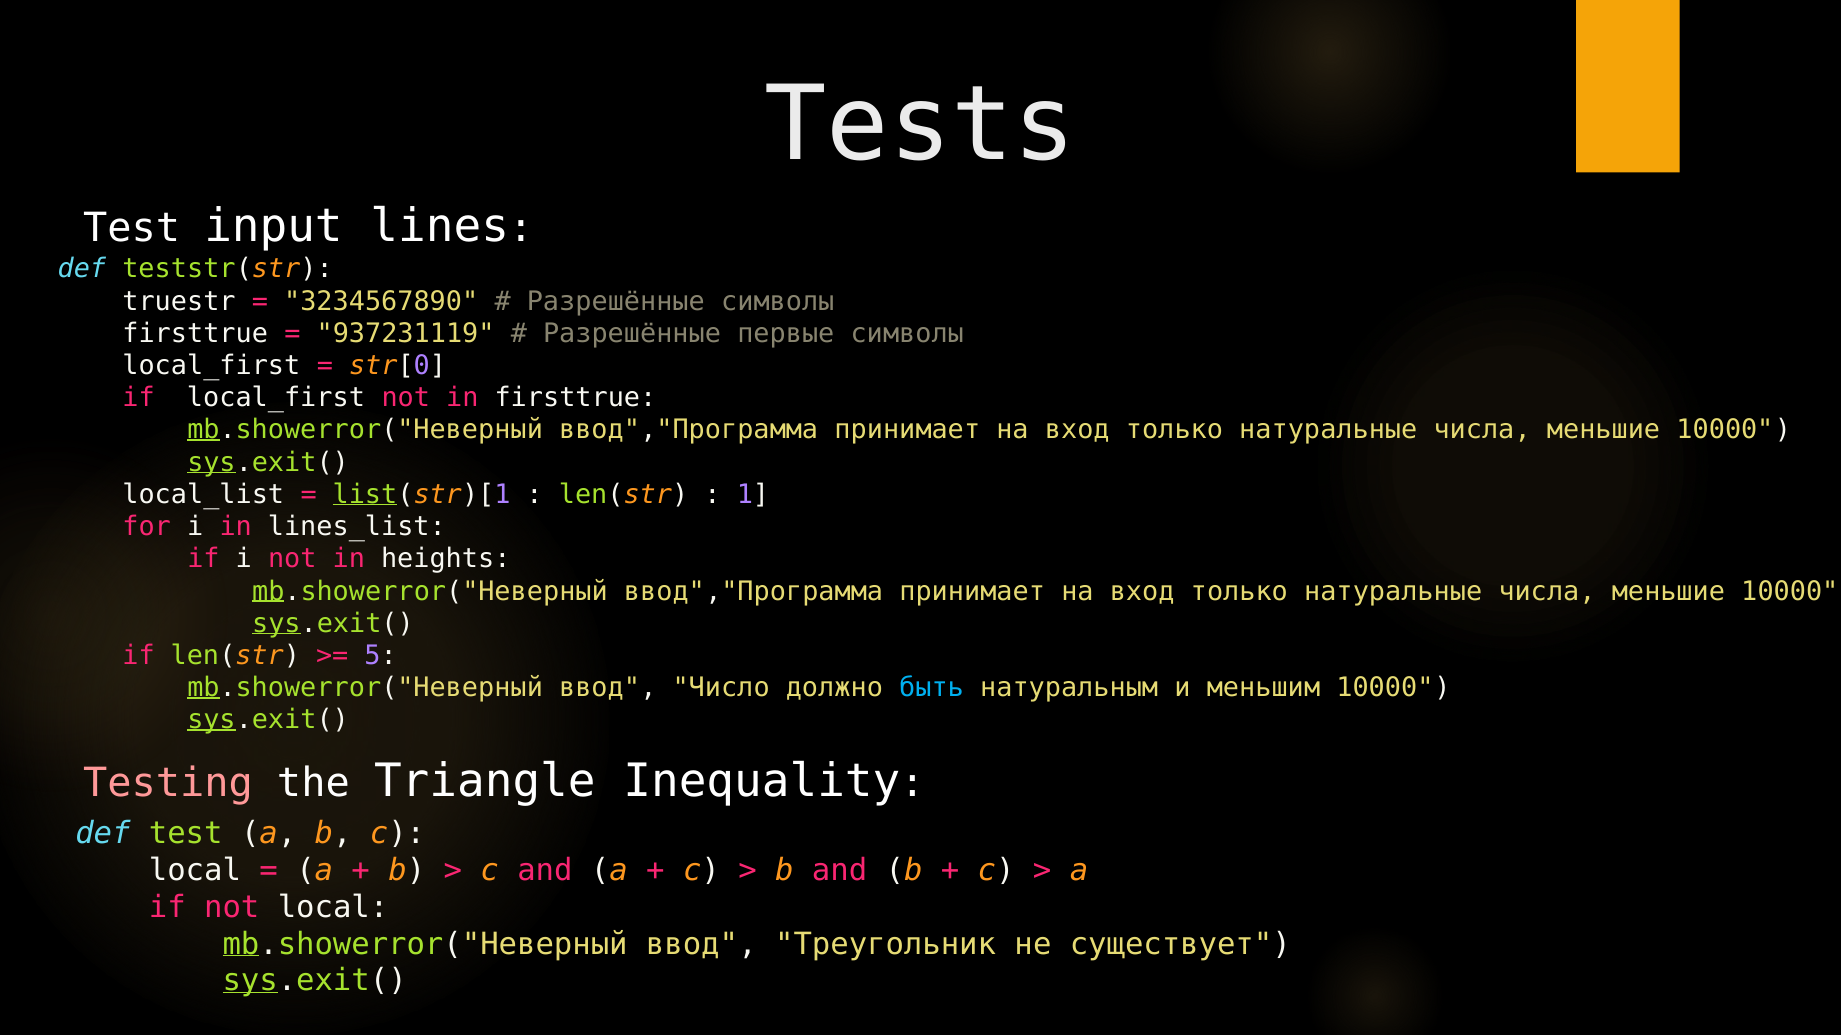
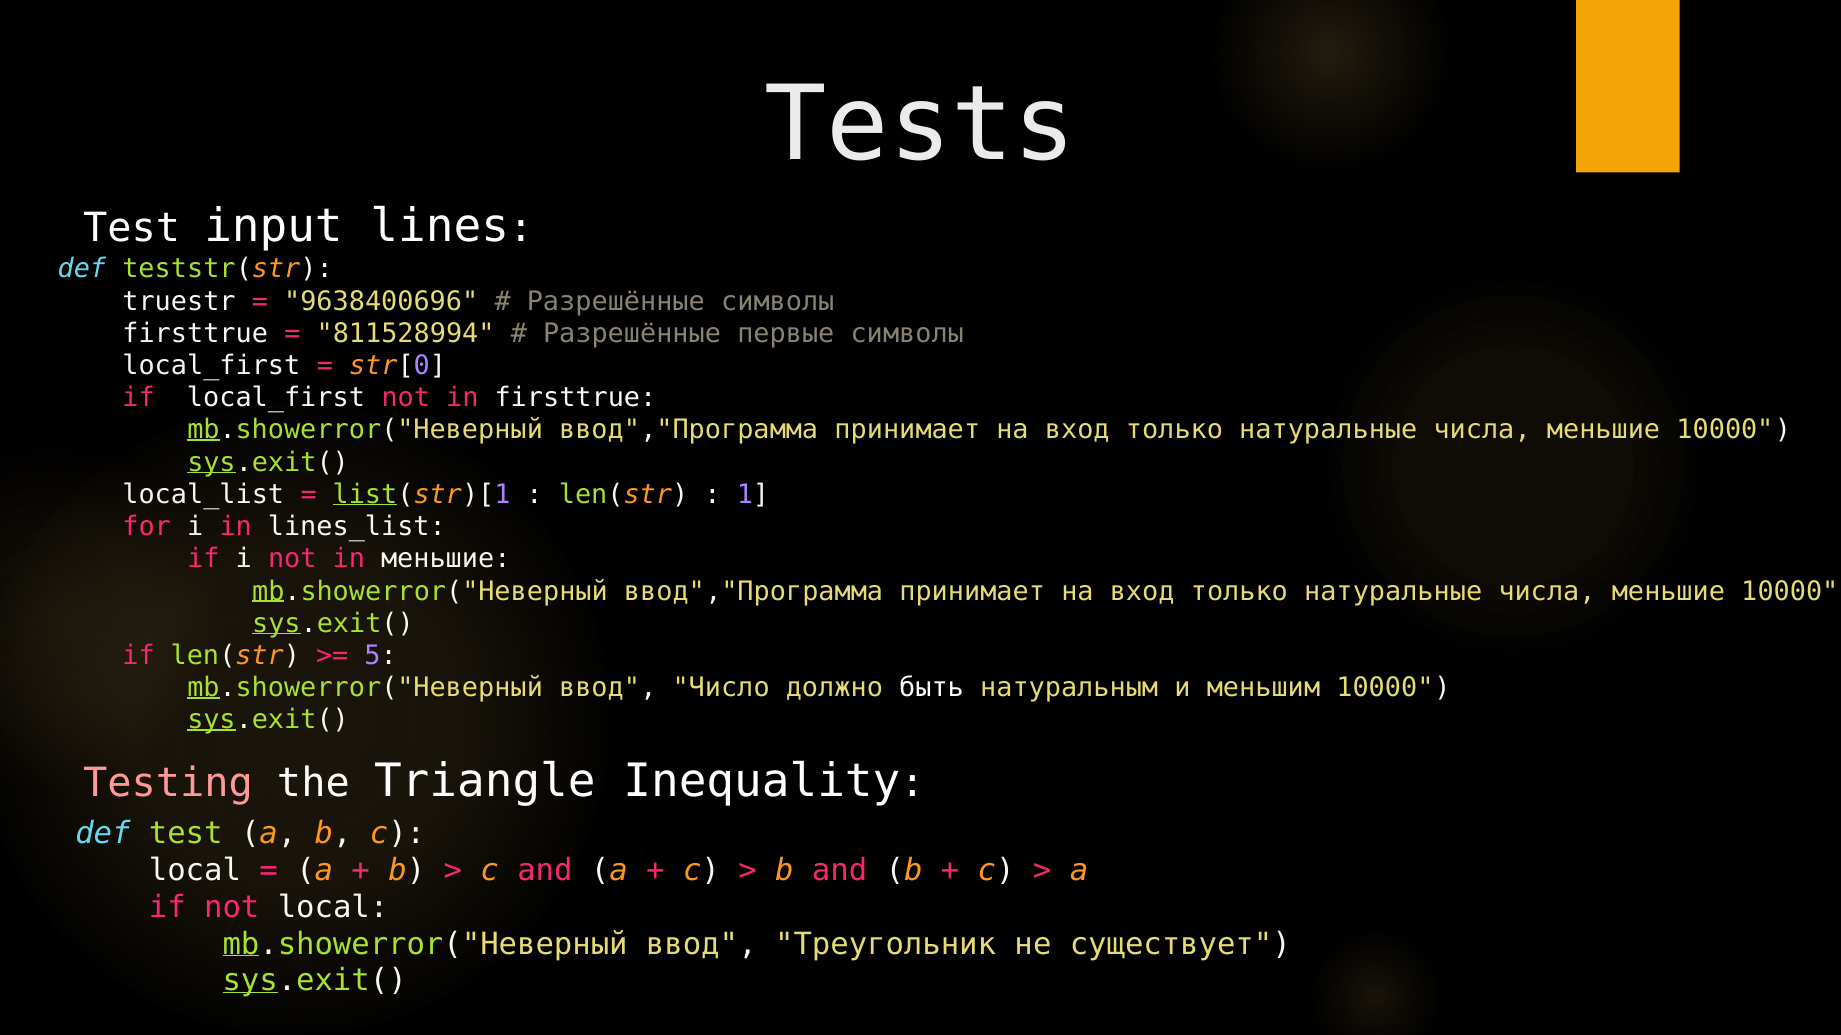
3234567890: 3234567890 -> 9638400696
937231119: 937231119 -> 811528994
in heights: heights -> меньшие
быть colour: light blue -> white
